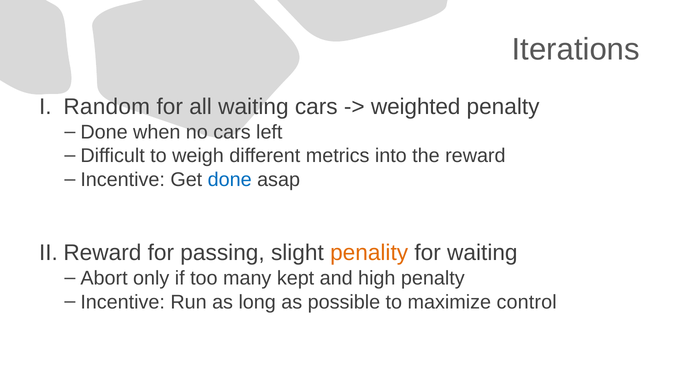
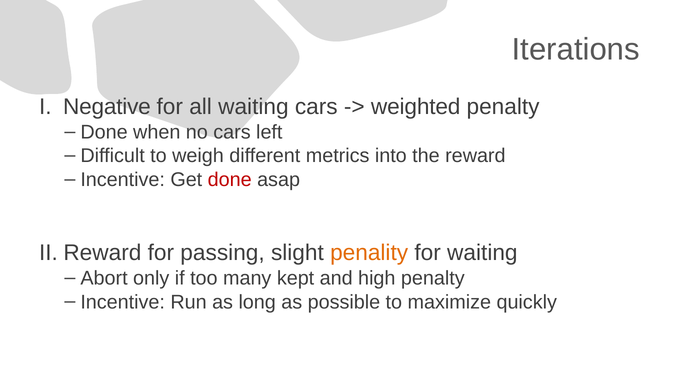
Random: Random -> Negative
done at (230, 180) colour: blue -> red
control: control -> quickly
